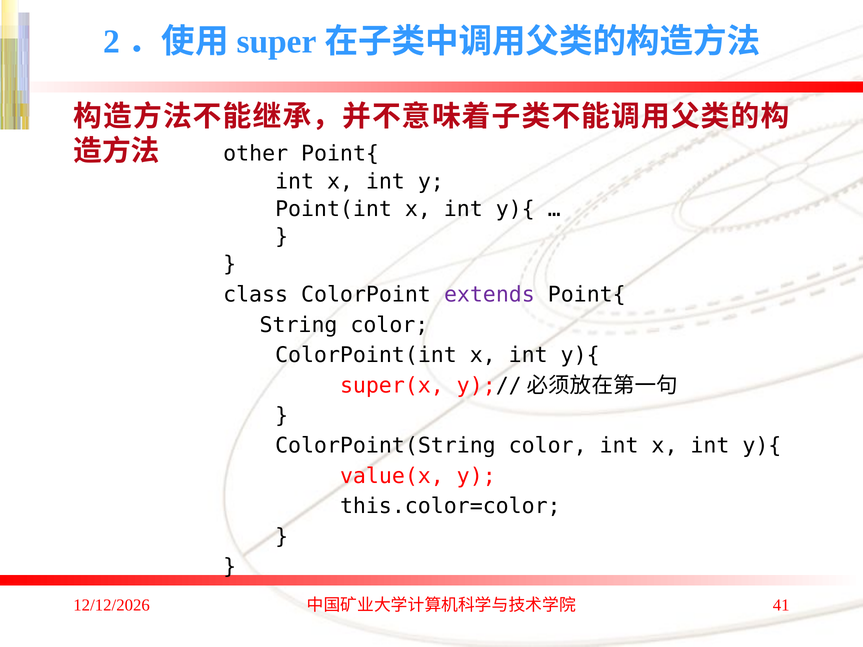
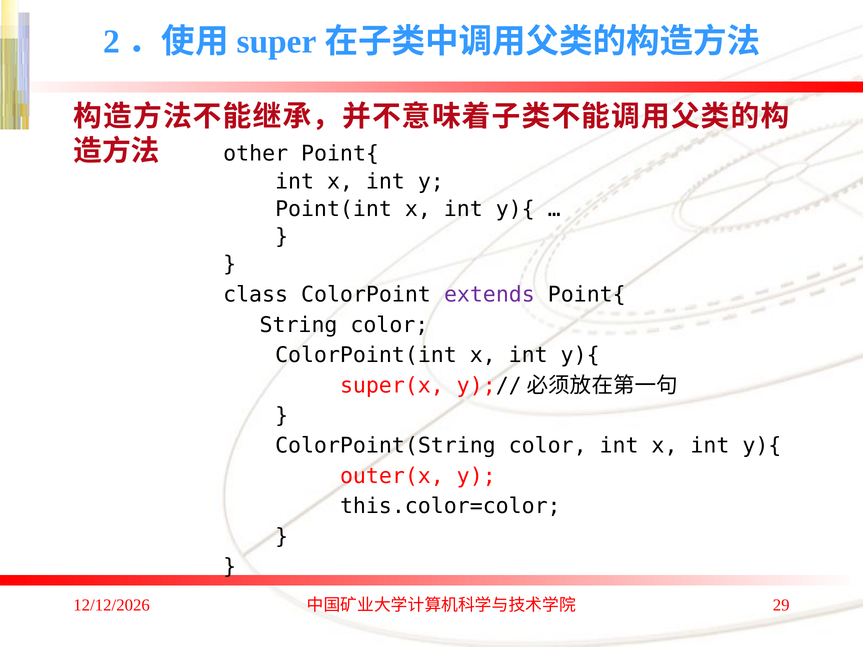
value(x: value(x -> outer(x
41: 41 -> 29
